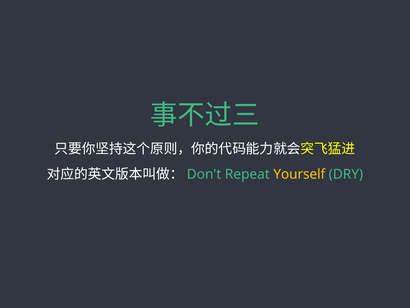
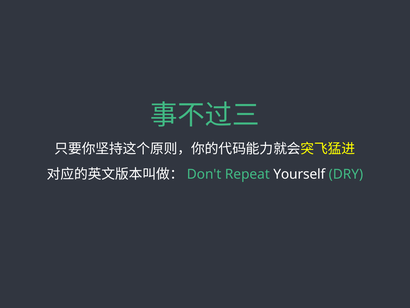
Yourself colour: yellow -> white
